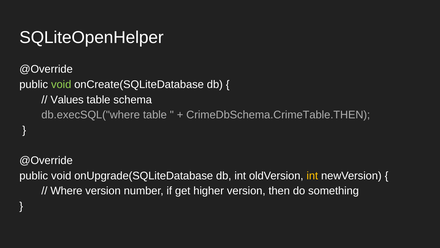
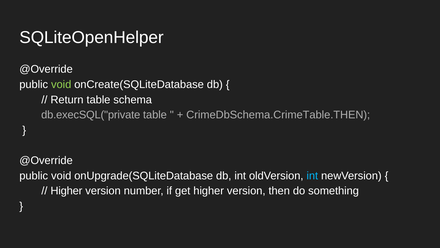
Values: Values -> Return
db.execSQL("where: db.execSQL("where -> db.execSQL("private
int at (312, 175) colour: yellow -> light blue
Where at (66, 191): Where -> Higher
